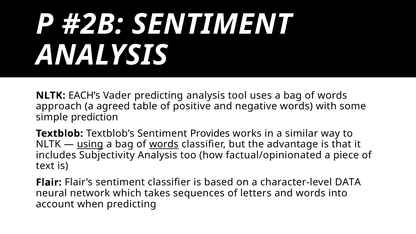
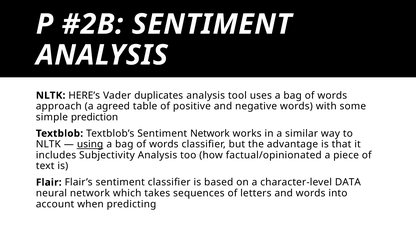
EACH’s: EACH’s -> HERE’s
Vader predicting: predicting -> duplicates
Sentiment Provides: Provides -> Network
words at (164, 144) underline: present -> none
